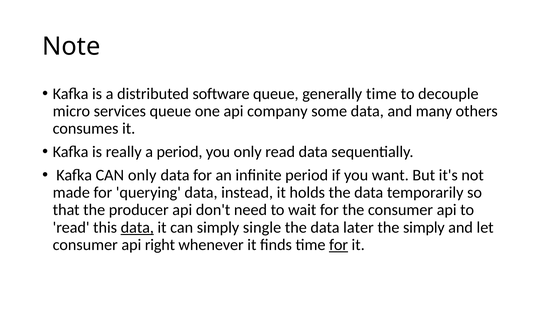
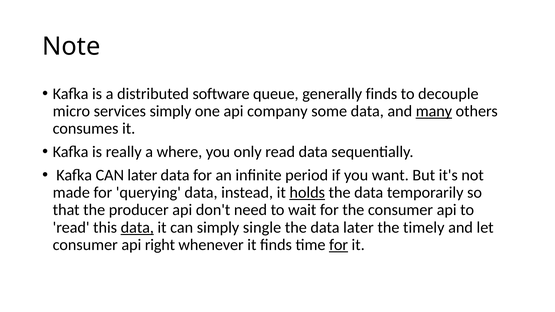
generally time: time -> finds
services queue: queue -> simply
many underline: none -> present
a period: period -> where
CAN only: only -> later
holds underline: none -> present
the simply: simply -> timely
